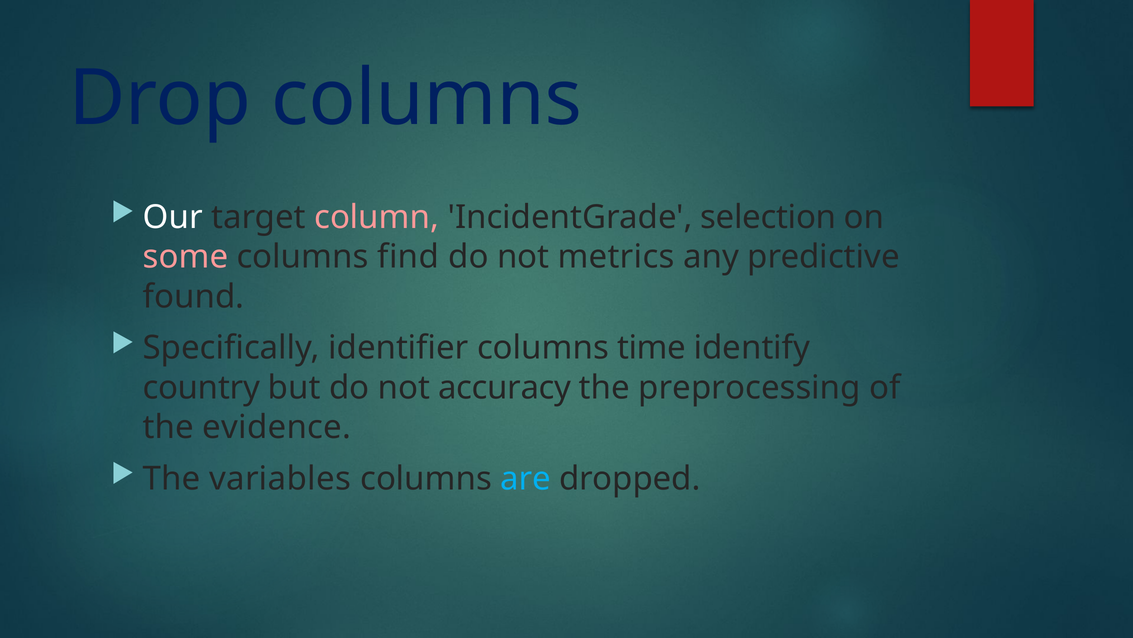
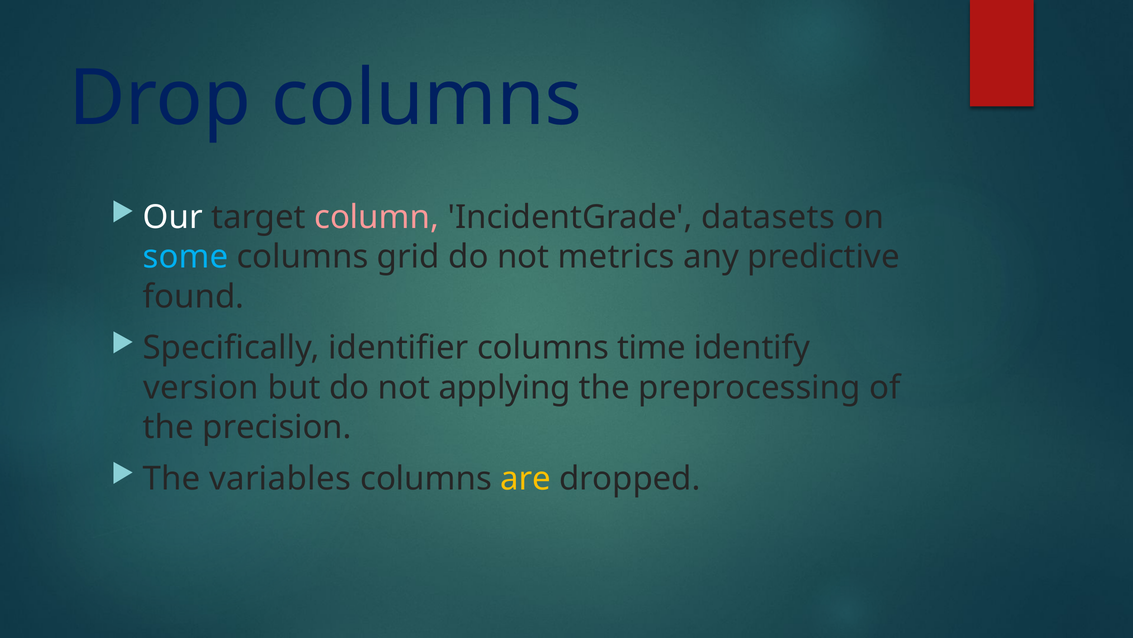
selection: selection -> datasets
some colour: pink -> light blue
find: find -> grid
country: country -> version
accuracy: accuracy -> applying
evidence: evidence -> precision
are colour: light blue -> yellow
